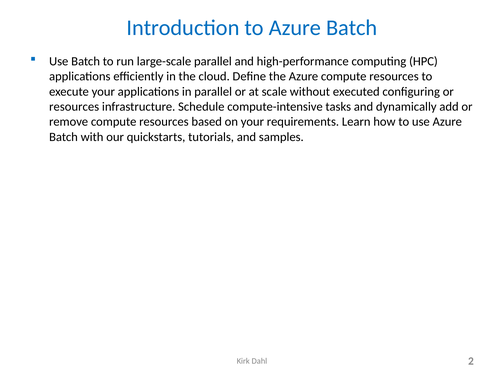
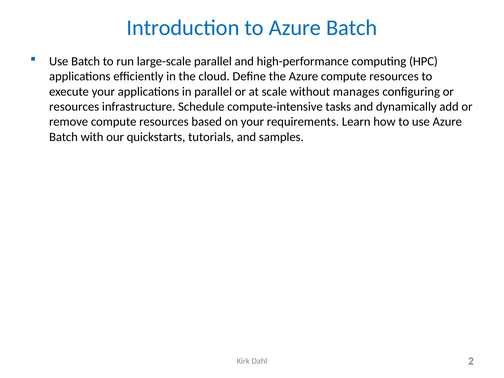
executed: executed -> manages
